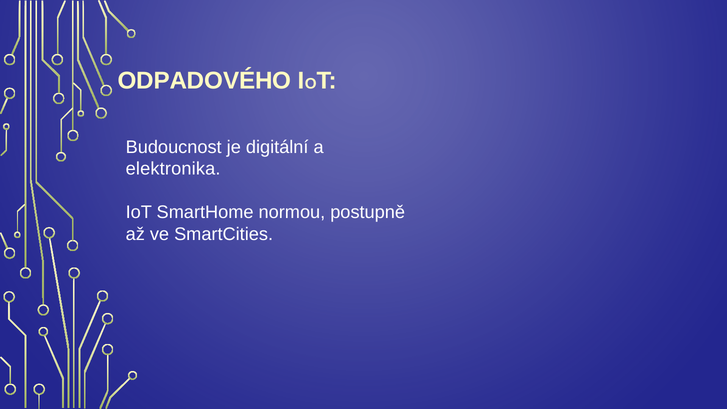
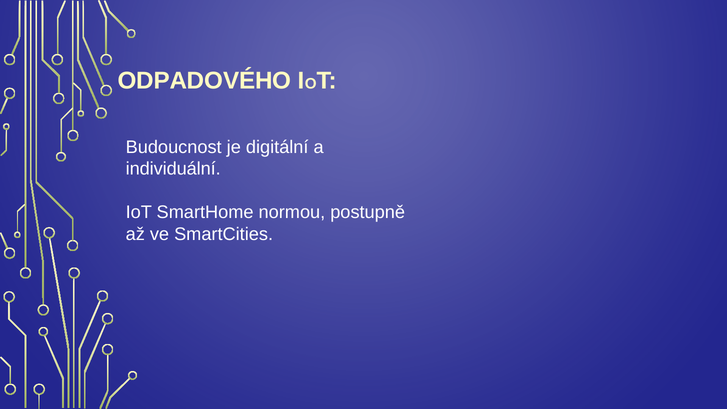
elektronika: elektronika -> individuální
